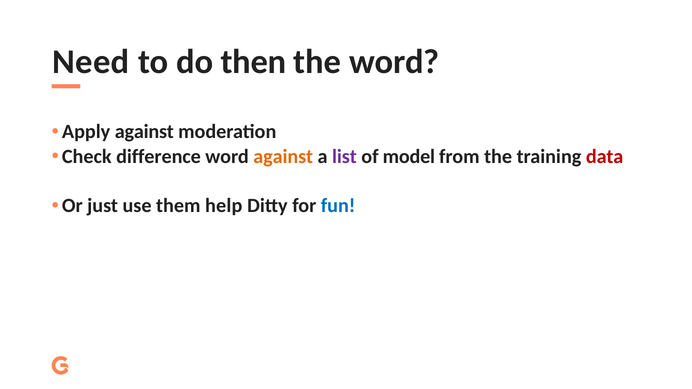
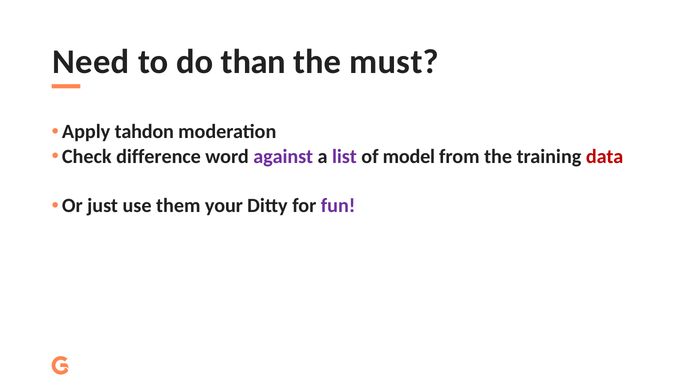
then: then -> than
the word: word -> must
Apply against: against -> tahdon
against at (283, 157) colour: orange -> purple
help: help -> your
fun colour: blue -> purple
